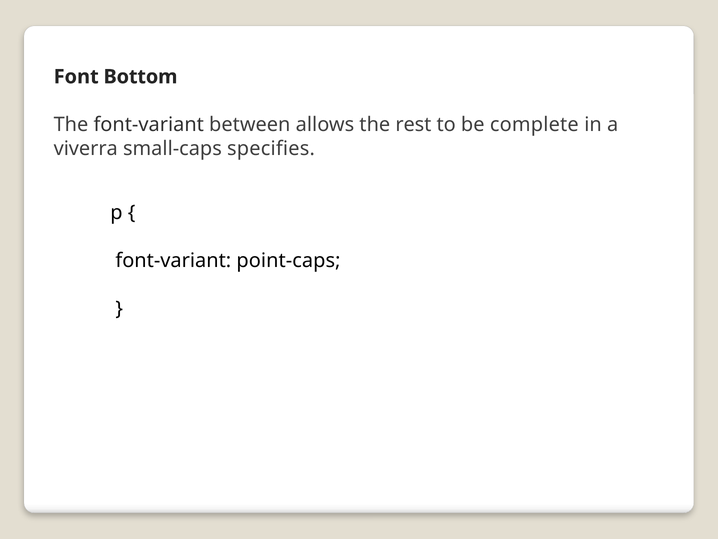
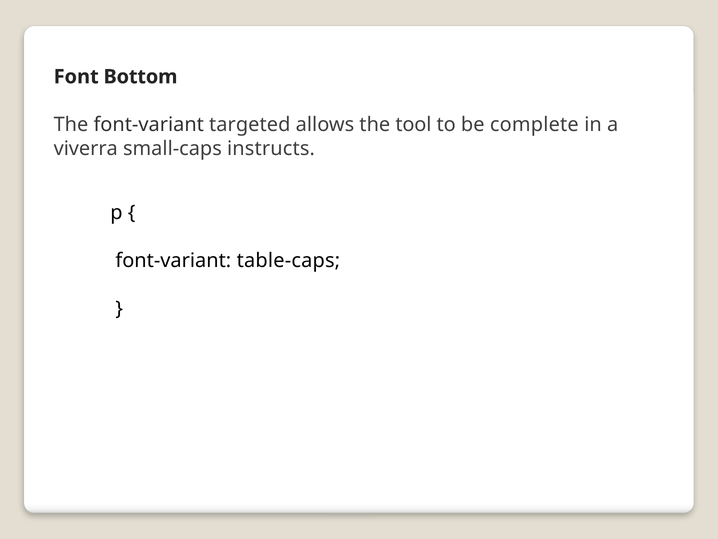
between: between -> targeted
rest: rest -> tool
specifies: specifies -> instructs
point-caps: point-caps -> table-caps
